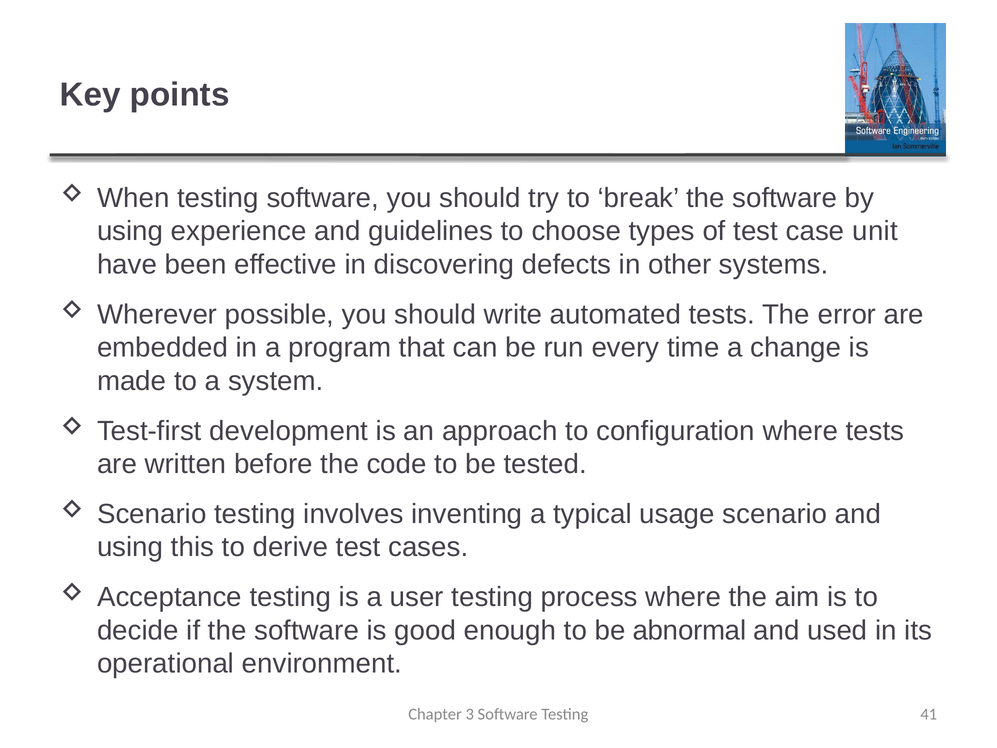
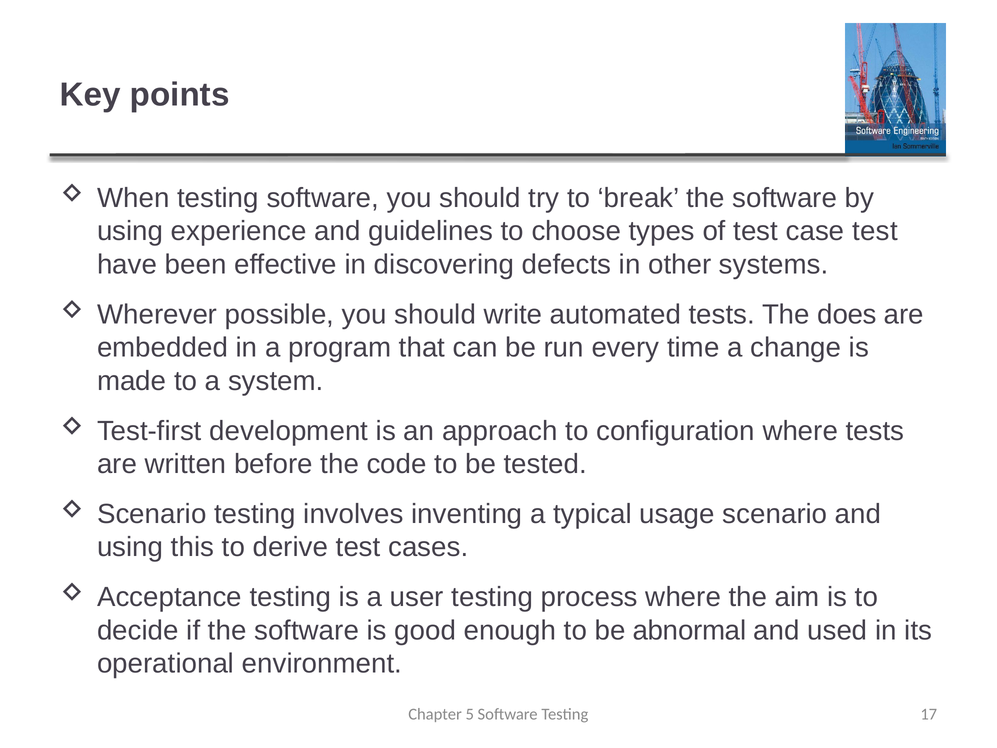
case unit: unit -> test
error: error -> does
3: 3 -> 5
41: 41 -> 17
